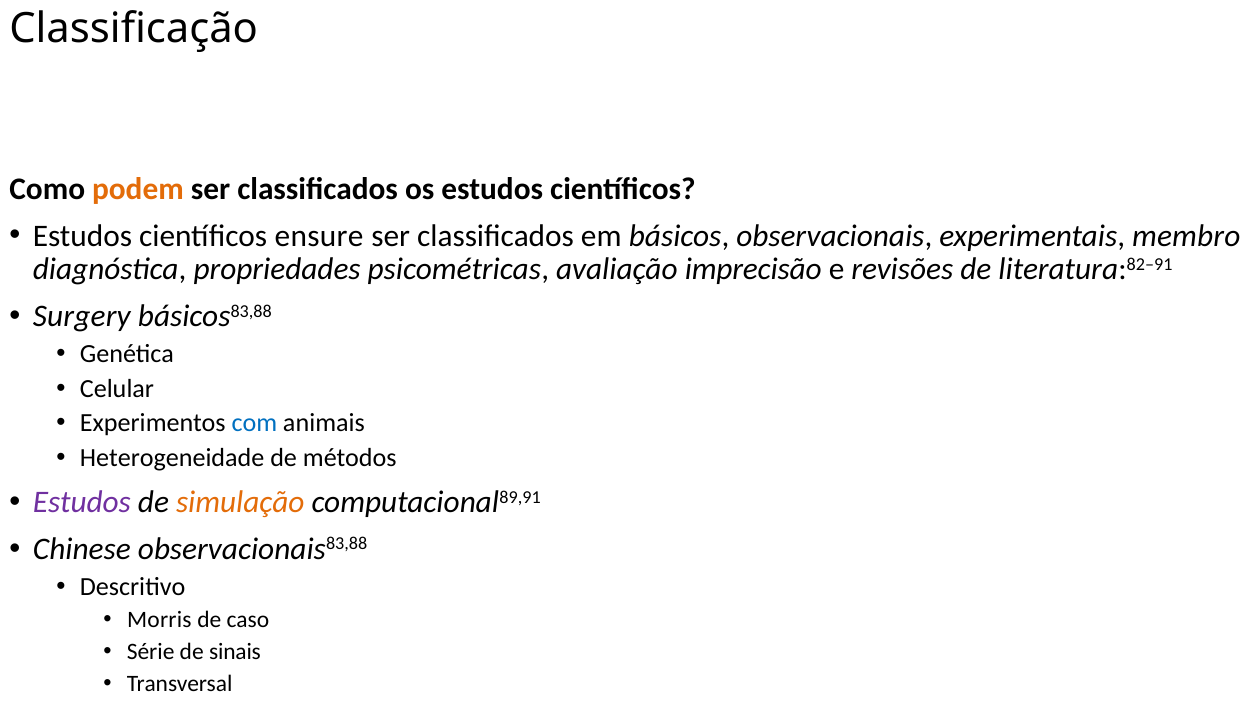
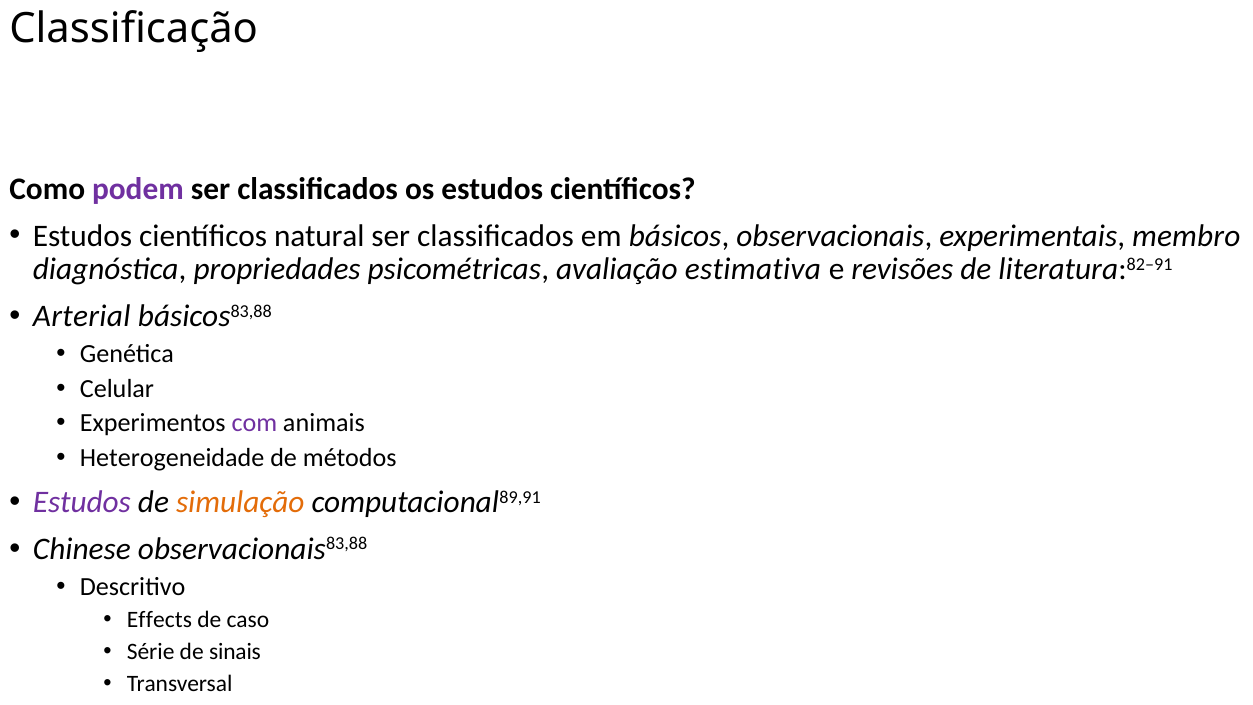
podem colour: orange -> purple
ensure: ensure -> natural
imprecisão: imprecisão -> estimativa
Surgery: Surgery -> Arterial
com at (254, 423) colour: blue -> purple
Morris: Morris -> Effects
